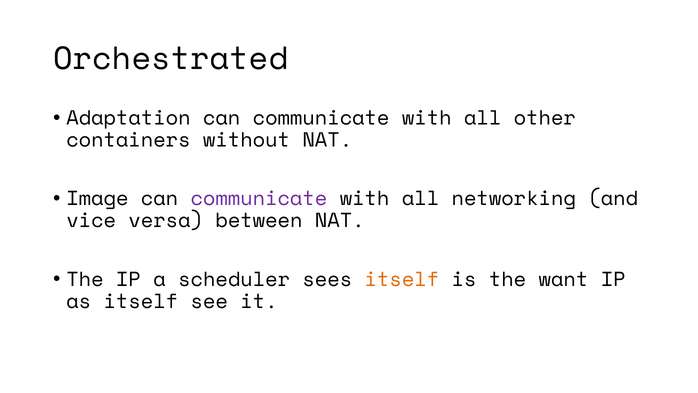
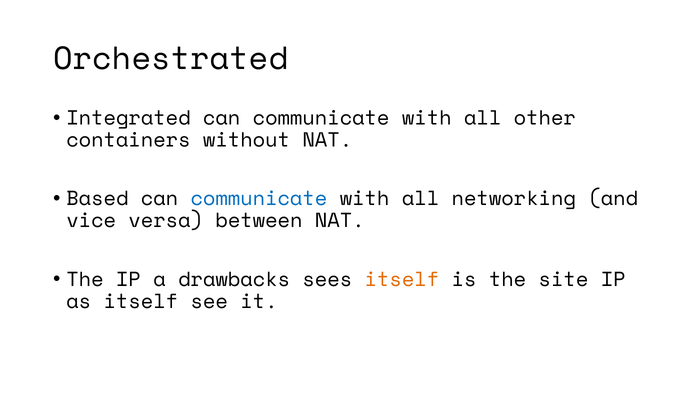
Adaptation: Adaptation -> Integrated
Image: Image -> Based
communicate at (259, 199) colour: purple -> blue
scheduler: scheduler -> drawbacks
want: want -> site
